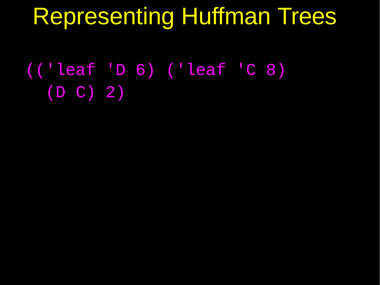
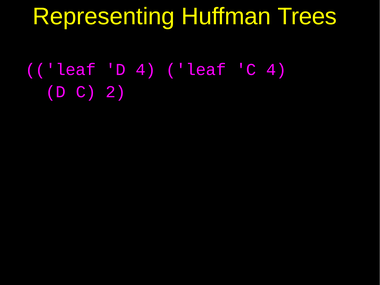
D 6: 6 -> 4
C 8: 8 -> 4
